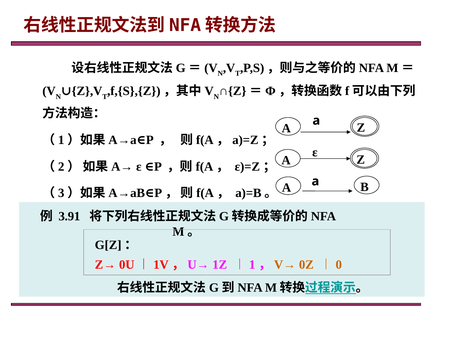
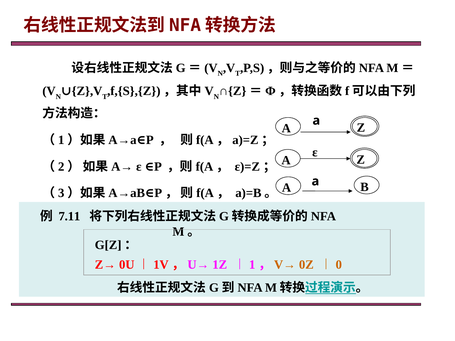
3.91: 3.91 -> 7.11
